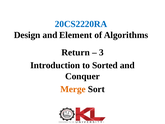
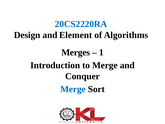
Return: Return -> Merges
3: 3 -> 1
to Sorted: Sorted -> Merge
Merge at (73, 89) colour: orange -> blue
